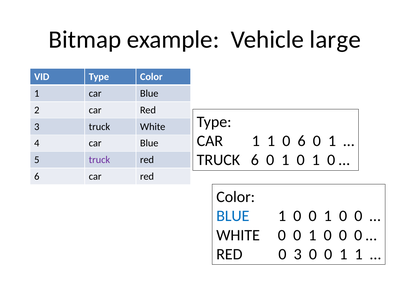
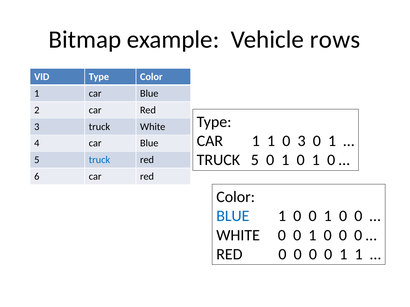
large: large -> rows
0 6: 6 -> 3
TRUCK 6: 6 -> 5
truck at (99, 160) colour: purple -> blue
RED 0 3: 3 -> 0
